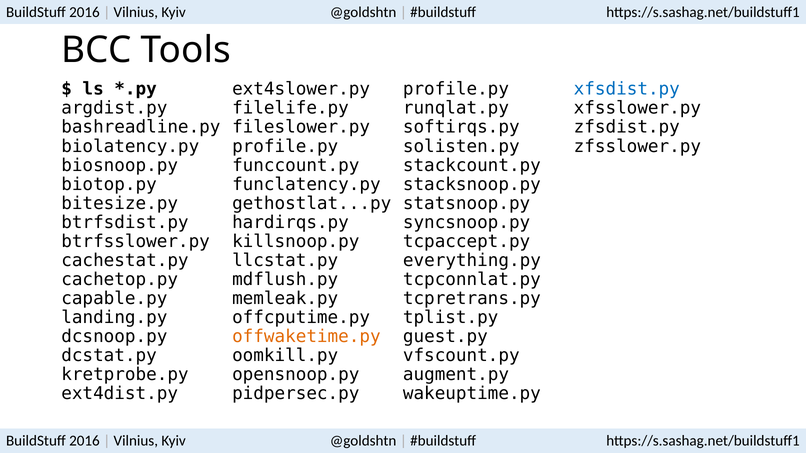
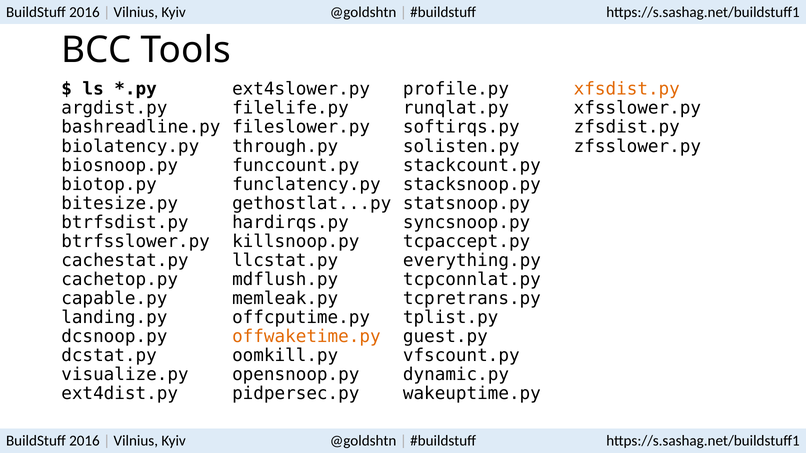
xfsdist.py colour: blue -> orange
profile.py at (285, 146): profile.py -> through.py
kretprobe.py: kretprobe.py -> visualize.py
augment.py: augment.py -> dynamic.py
